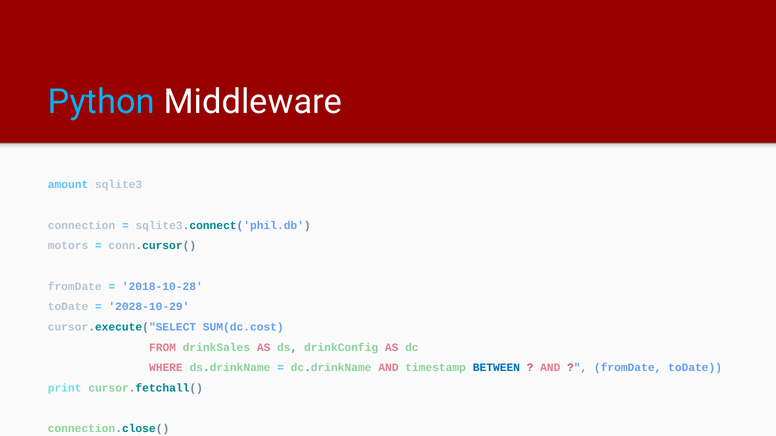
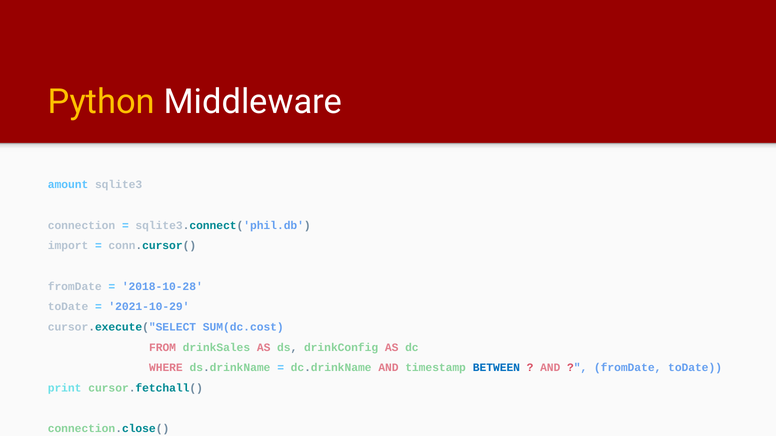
Python colour: light blue -> yellow
motors: motors -> import
2028-10-29: 2028-10-29 -> 2021-10-29
